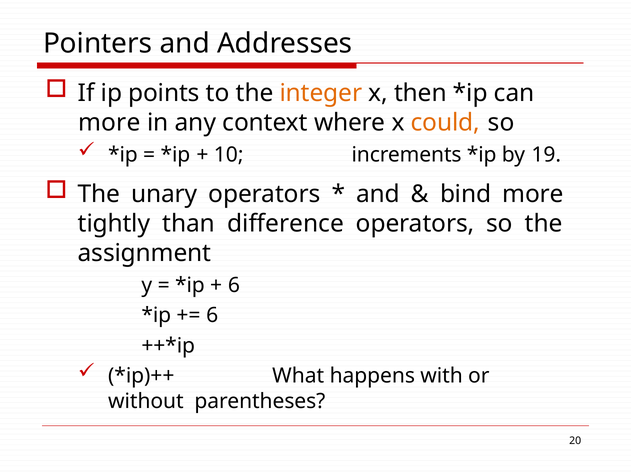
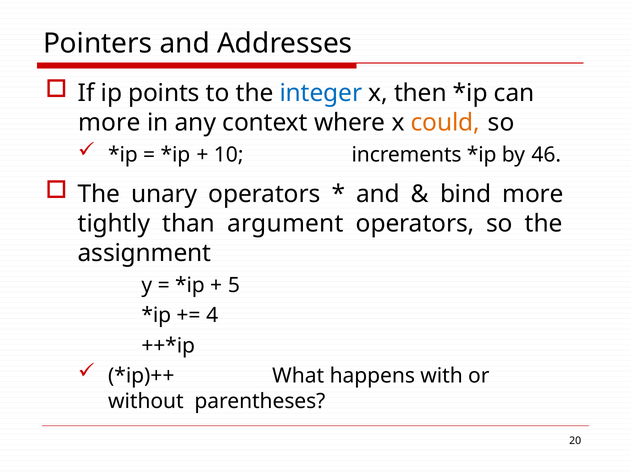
integer colour: orange -> blue
19: 19 -> 46
difference: difference -> argument
6 at (234, 285): 6 -> 5
6 at (212, 316): 6 -> 4
